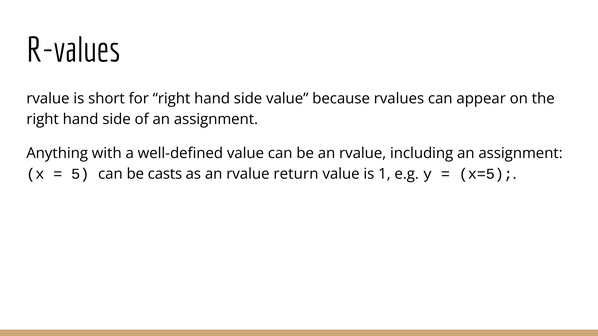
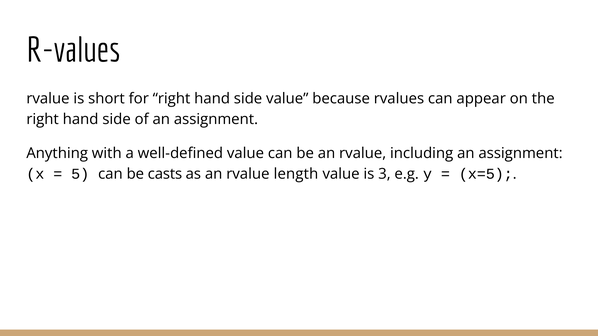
return: return -> length
1: 1 -> 3
